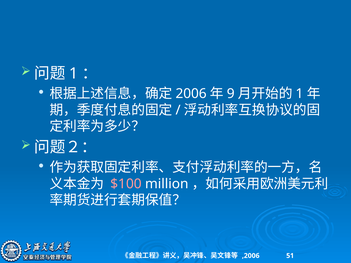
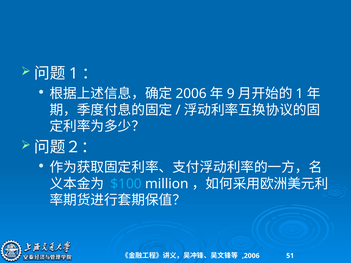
$100 colour: pink -> light blue
